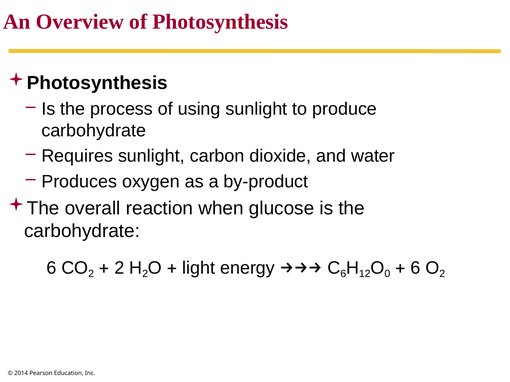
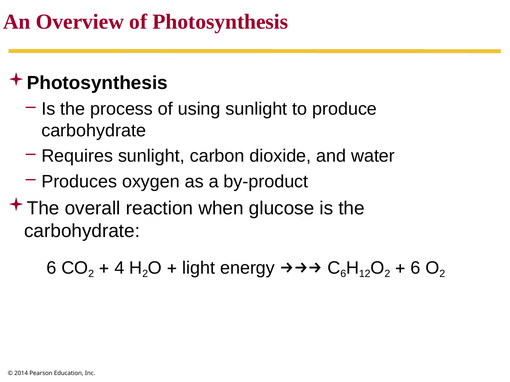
2 at (119, 268): 2 -> 4
0 at (387, 274): 0 -> 2
